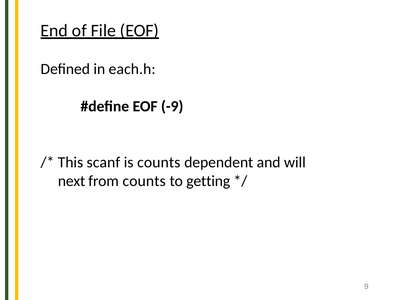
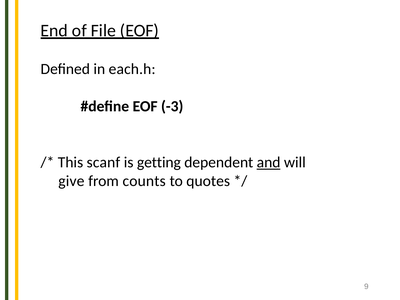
-9: -9 -> -3
is counts: counts -> getting
and underline: none -> present
next: next -> give
getting: getting -> quotes
